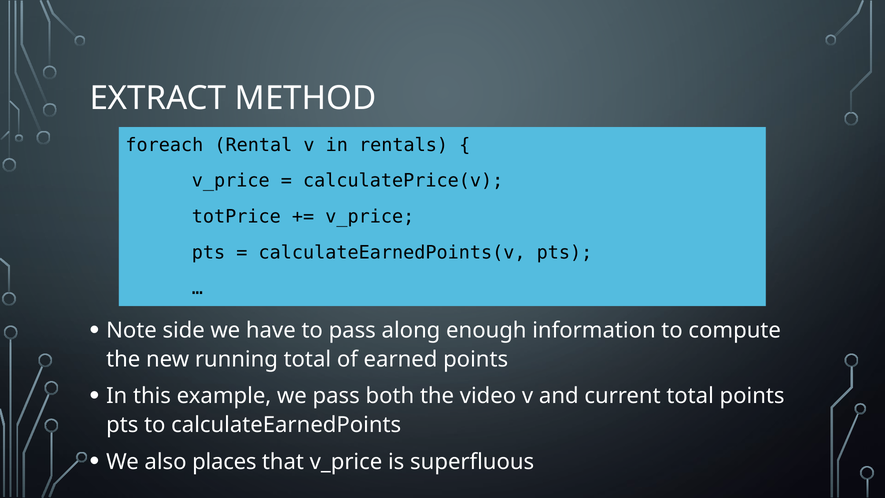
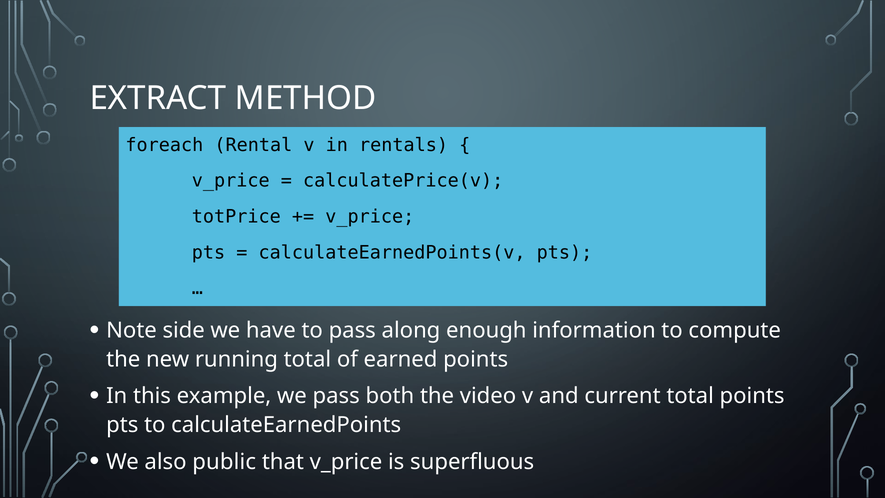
places: places -> public
